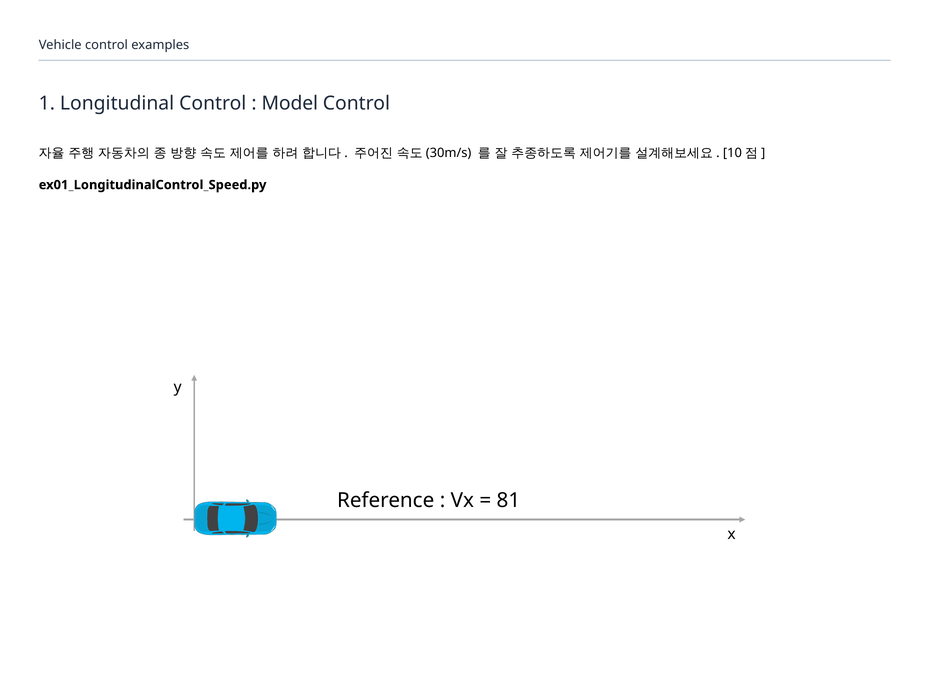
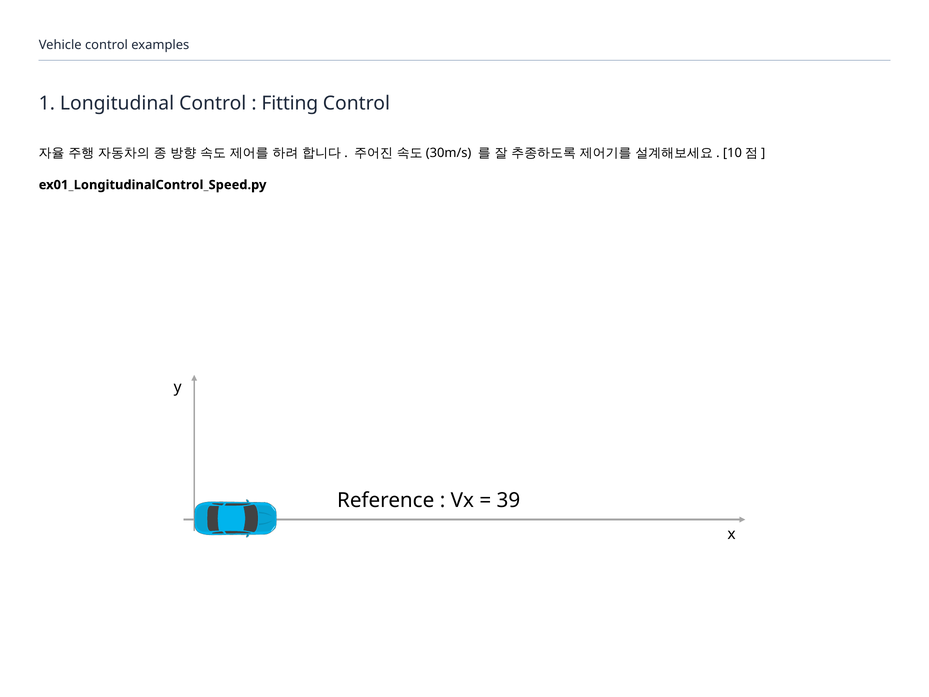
Model: Model -> Fitting
81: 81 -> 39
